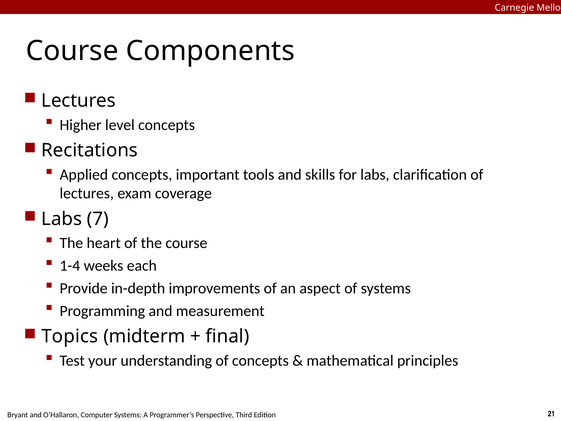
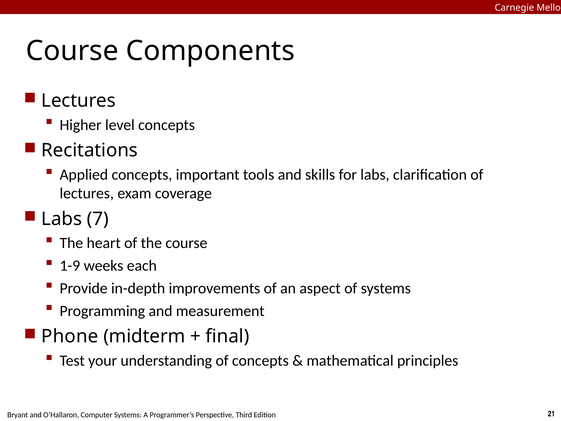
1-4: 1-4 -> 1-9
Topics: Topics -> Phone
